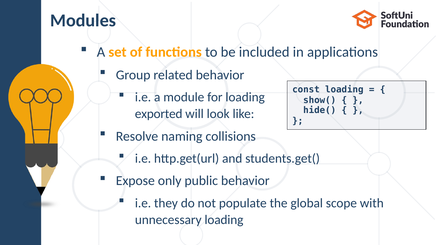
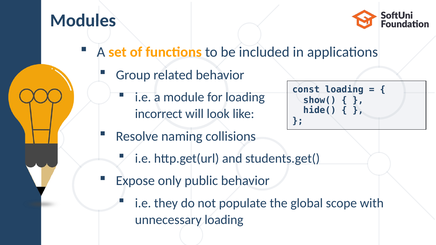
exported: exported -> incorrect
